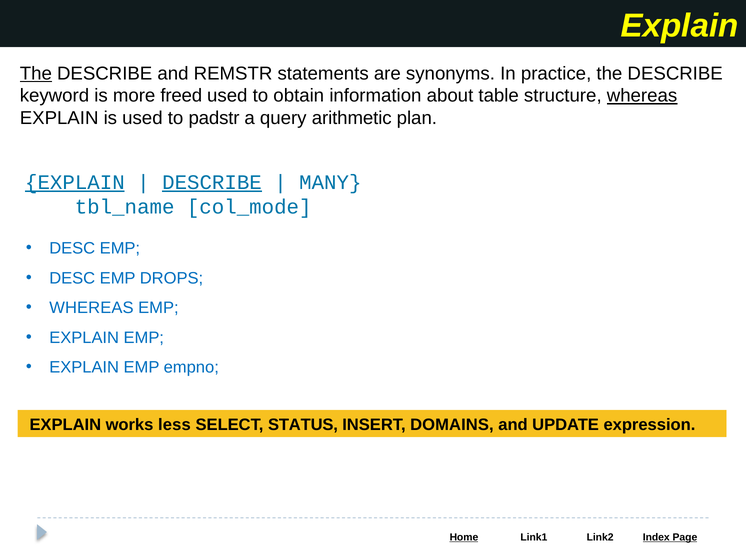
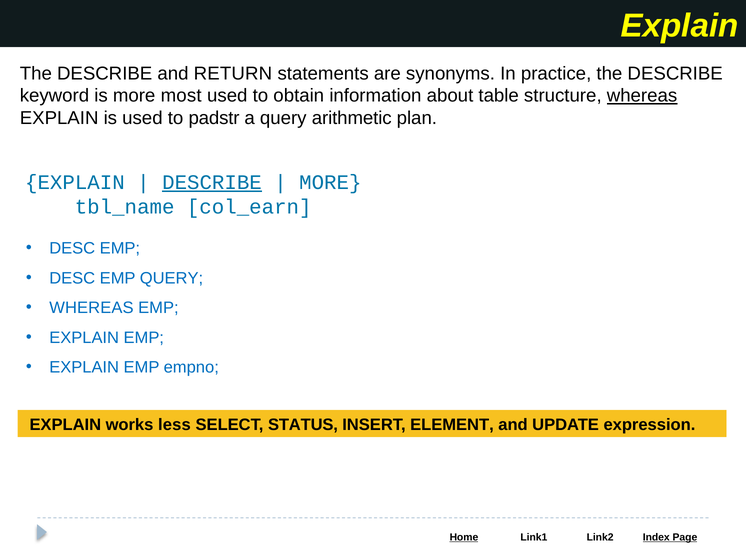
The at (36, 73) underline: present -> none
REMSTR: REMSTR -> RETURN
freed: freed -> most
EXPLAIN at (75, 182) underline: present -> none
MANY at (330, 182): MANY -> MORE
col_mode: col_mode -> col_earn
EMP DROPS: DROPS -> QUERY
DOMAINS: DOMAINS -> ELEMENT
